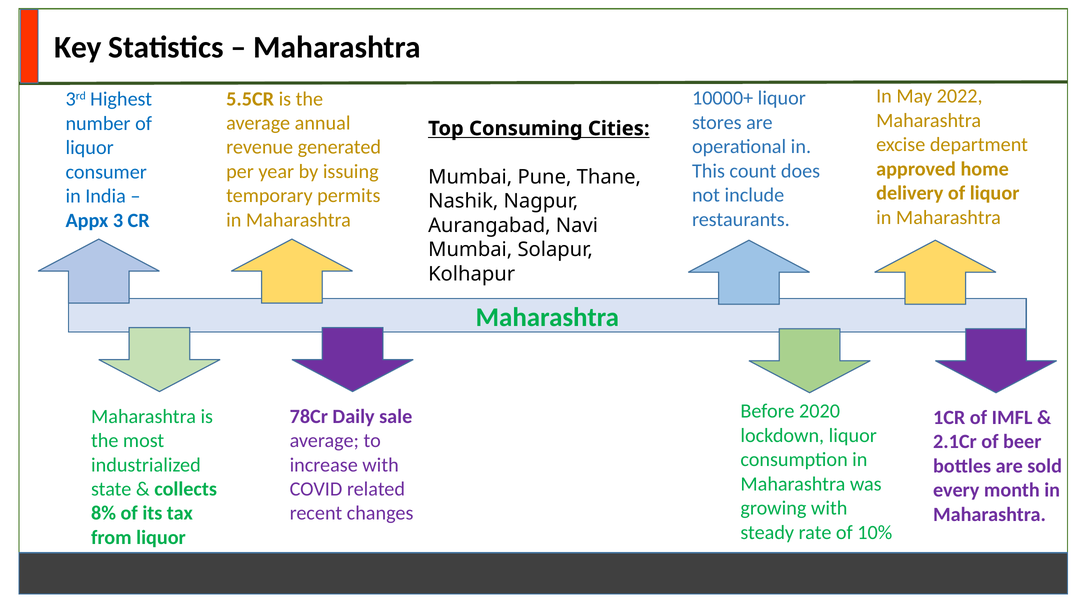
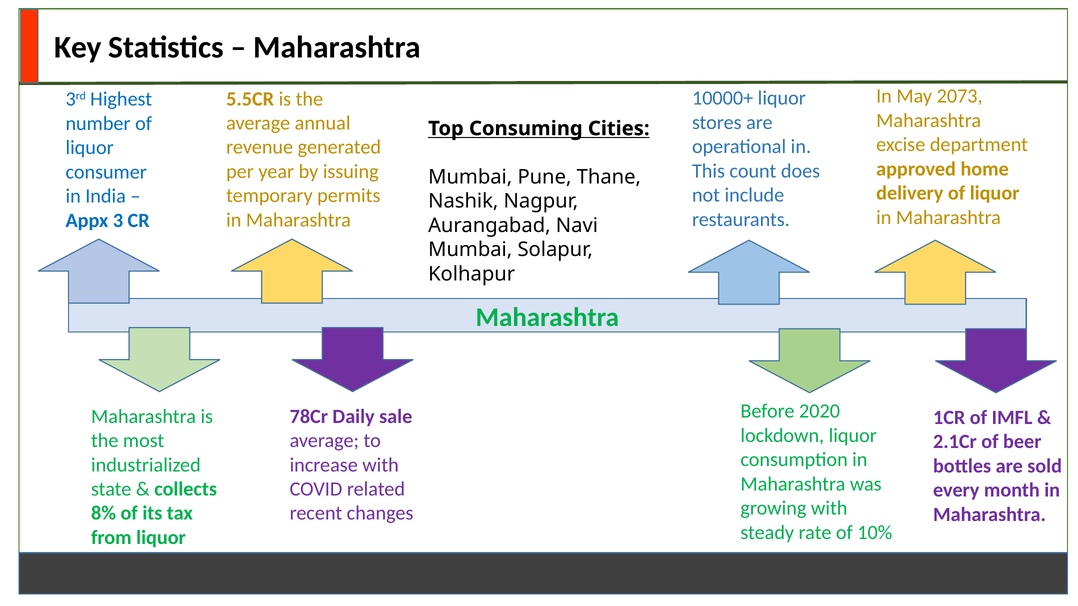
2022: 2022 -> 2073
